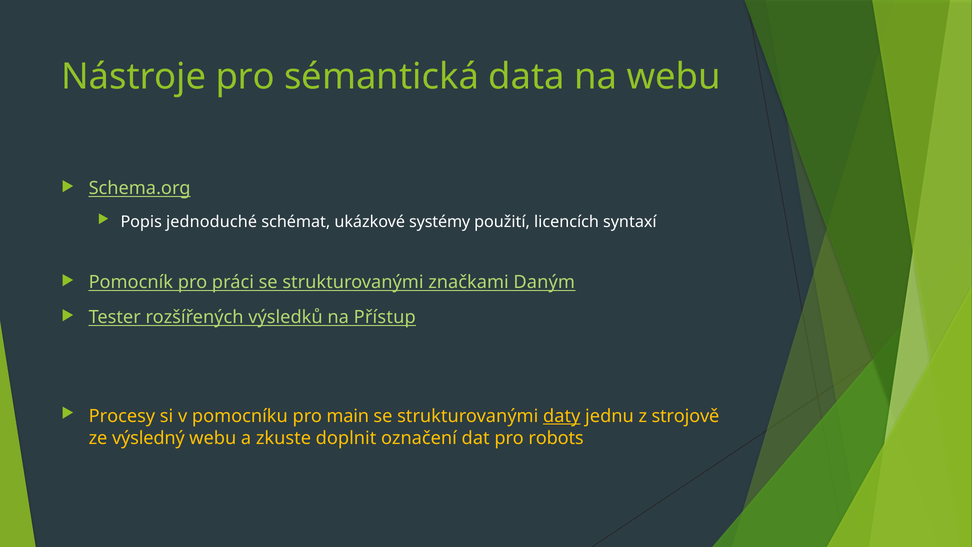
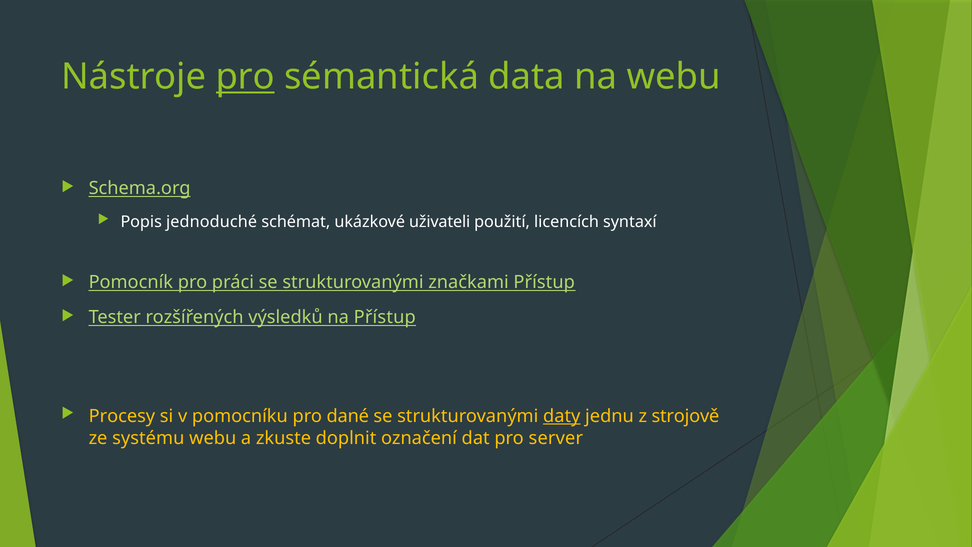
pro at (245, 77) underline: none -> present
systémy: systémy -> uživateli
značkami Daným: Daným -> Přístup
main: main -> dané
výsledný: výsledný -> systému
robots: robots -> server
